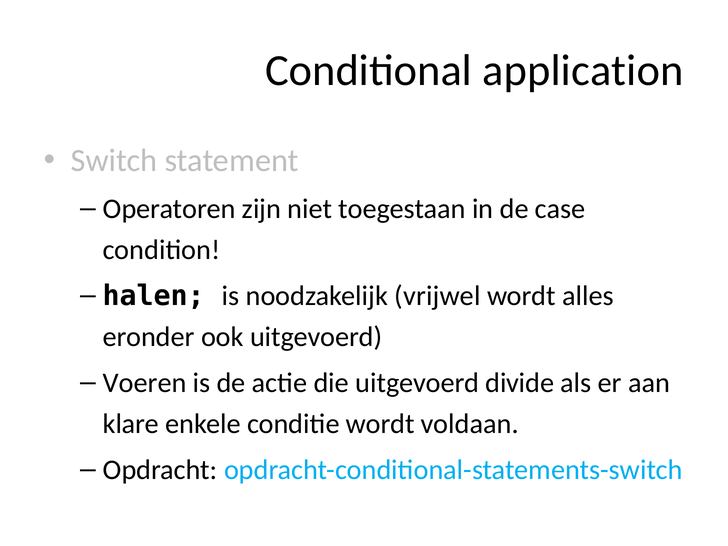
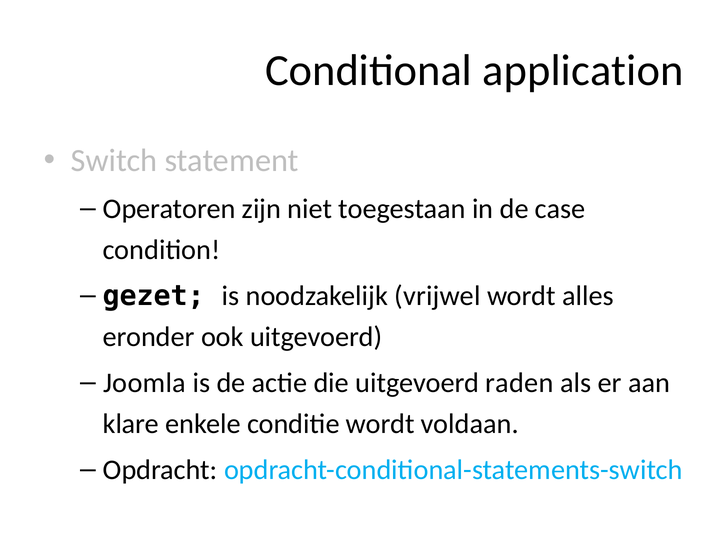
halen: halen -> gezet
Voeren: Voeren -> Joomla
divide: divide -> raden
